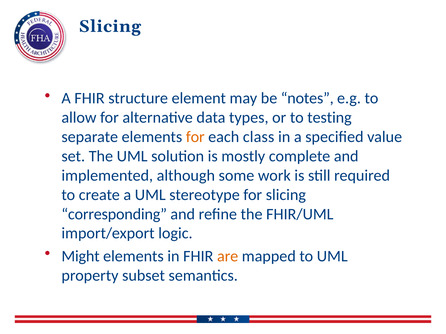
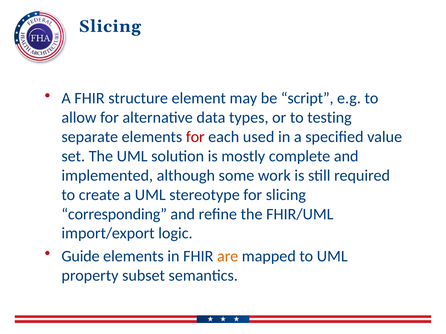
notes: notes -> script
for at (195, 137) colour: orange -> red
class: class -> used
Might: Might -> Guide
